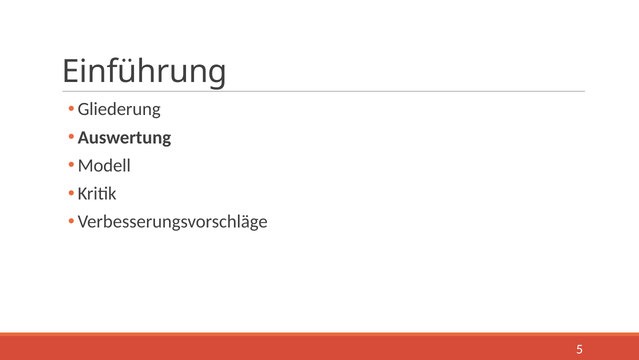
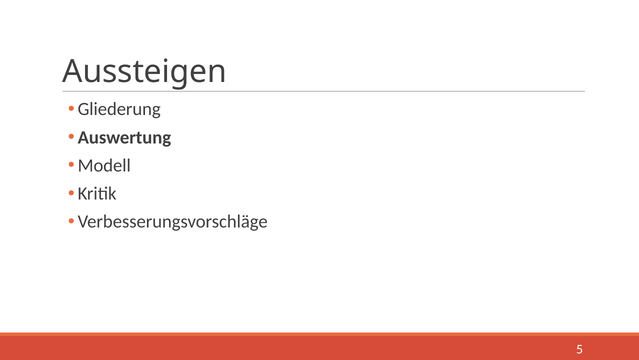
Einführung: Einführung -> Aussteigen
